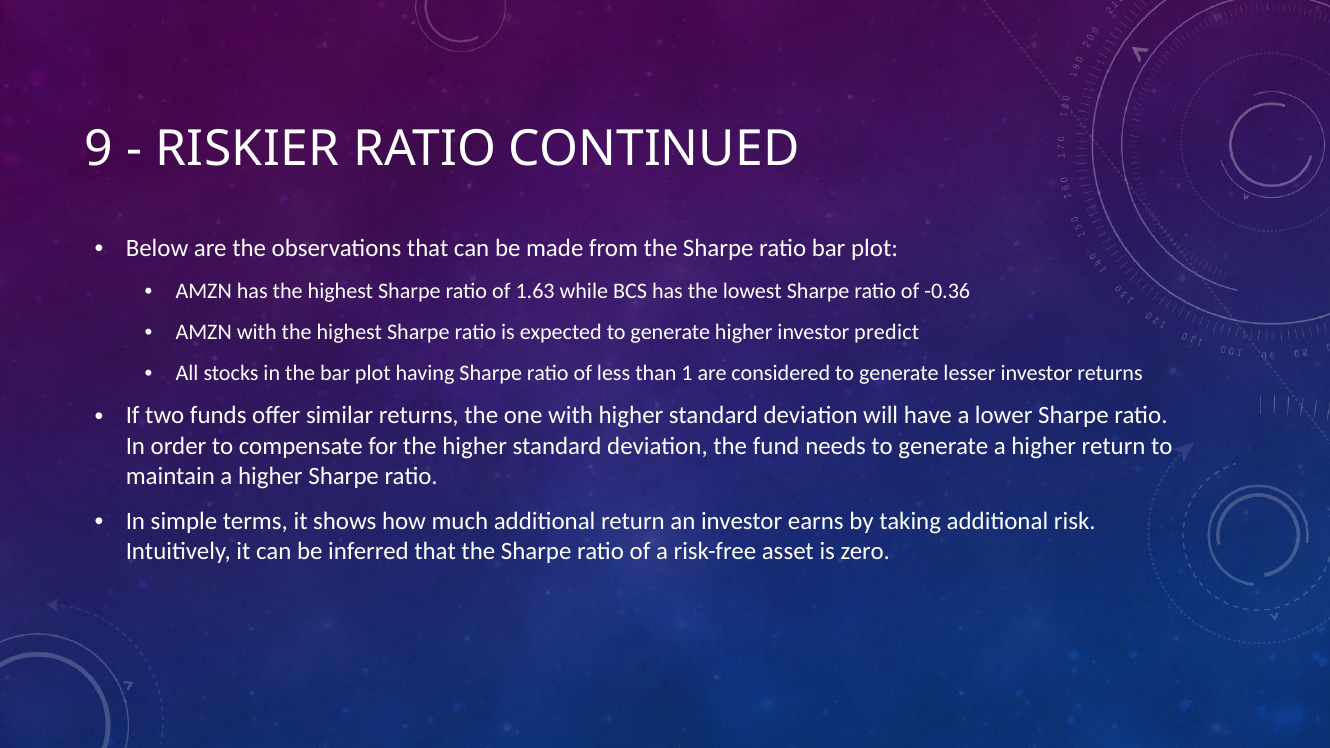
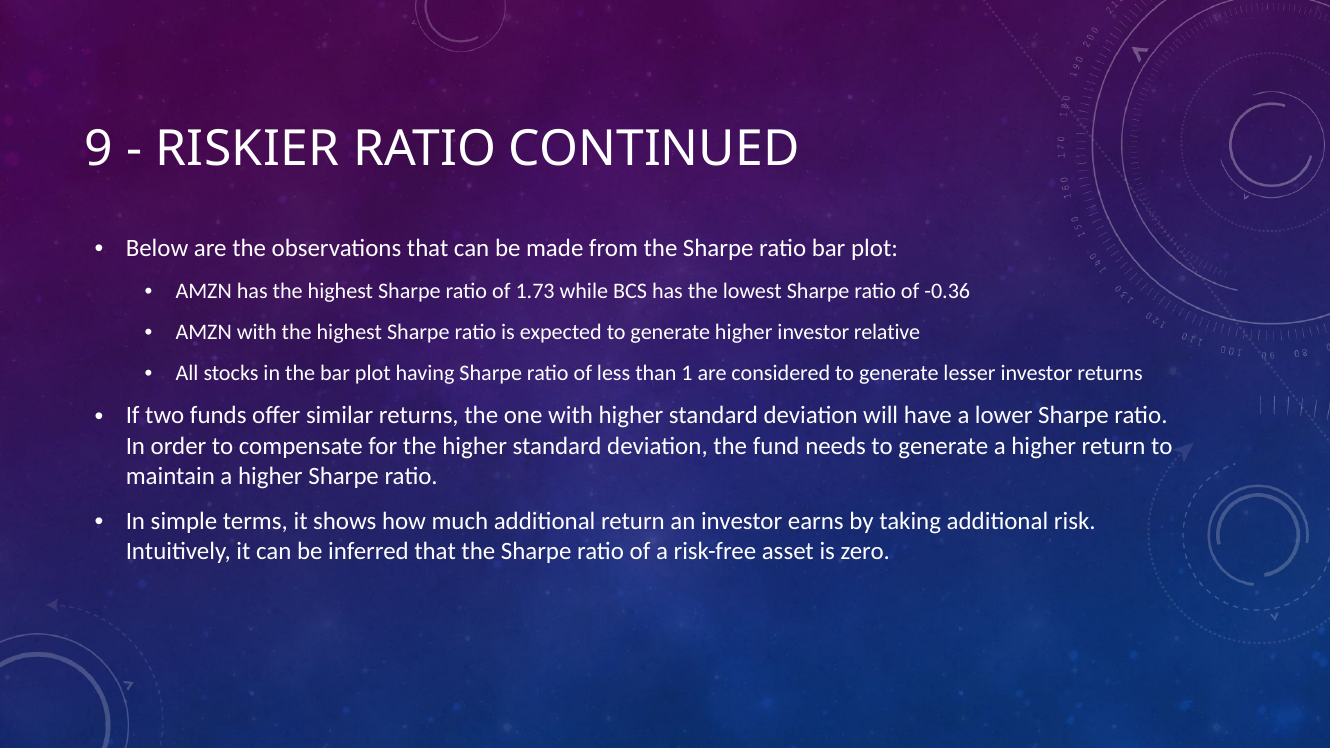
1.63: 1.63 -> 1.73
predict: predict -> relative
